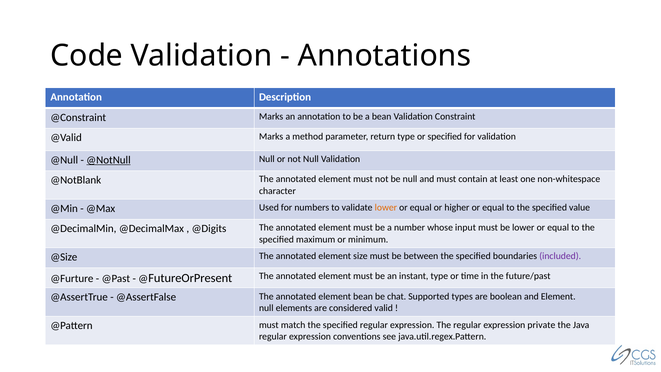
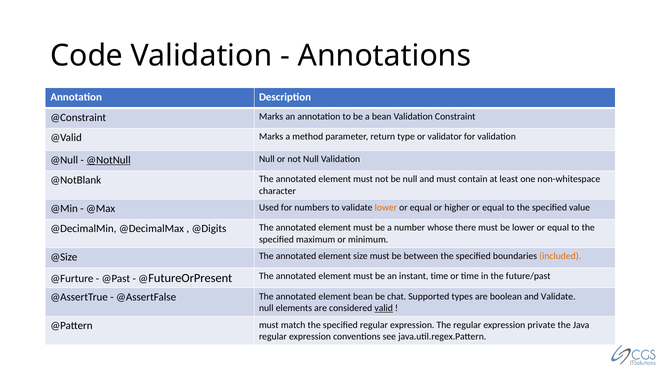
or specified: specified -> validator
input: input -> there
included colour: purple -> orange
instant type: type -> time
and Element: Element -> Validate
valid underline: none -> present
